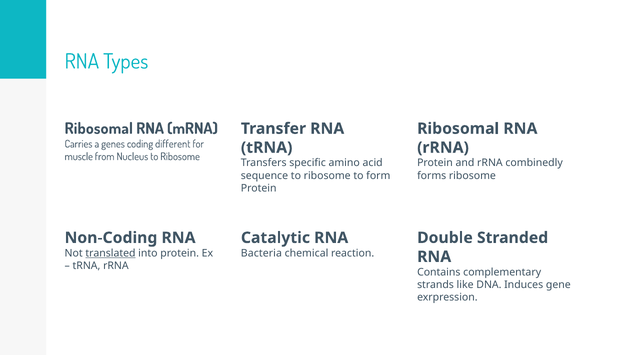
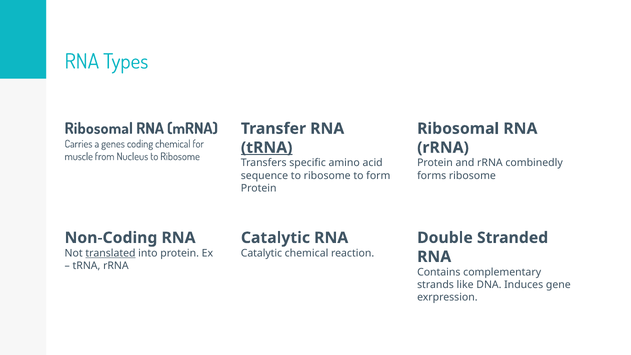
coding different: different -> chemical
tRNA at (267, 148) underline: none -> present
Bacteria at (261, 253): Bacteria -> Catalytic
